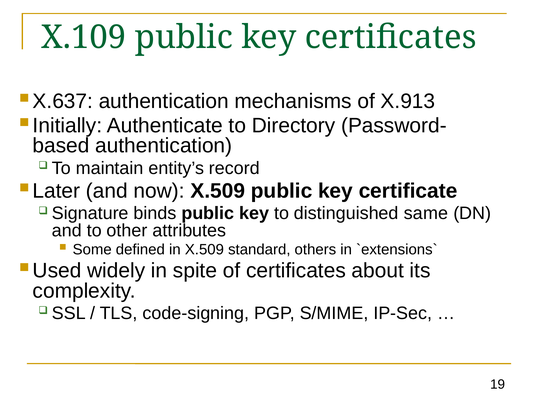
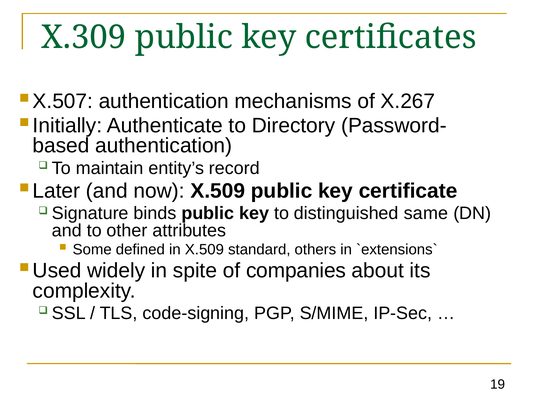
X.109: X.109 -> X.309
X.637: X.637 -> X.507
X.913: X.913 -> X.267
of certificates: certificates -> companies
